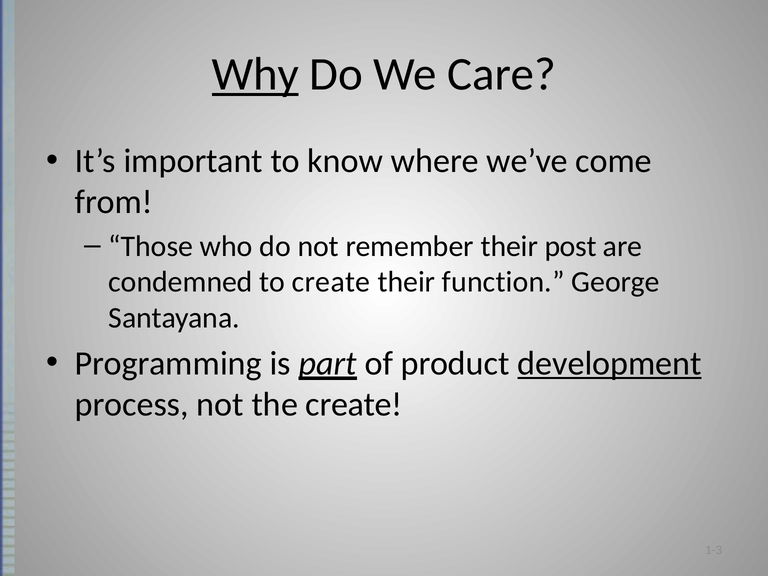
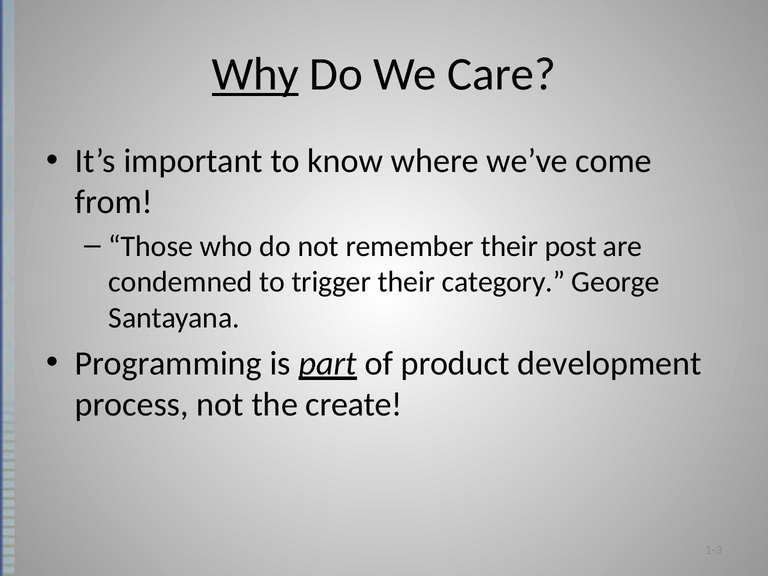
to create: create -> trigger
function: function -> category
development underline: present -> none
